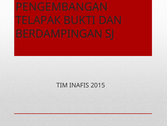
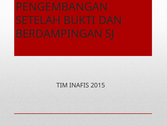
TELAPAK: TELAPAK -> SETELAH
